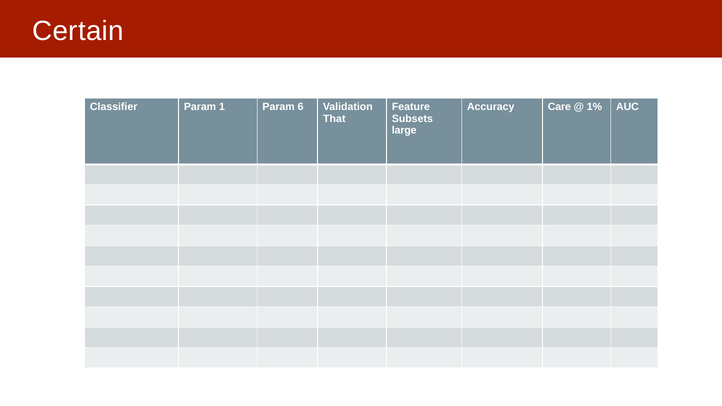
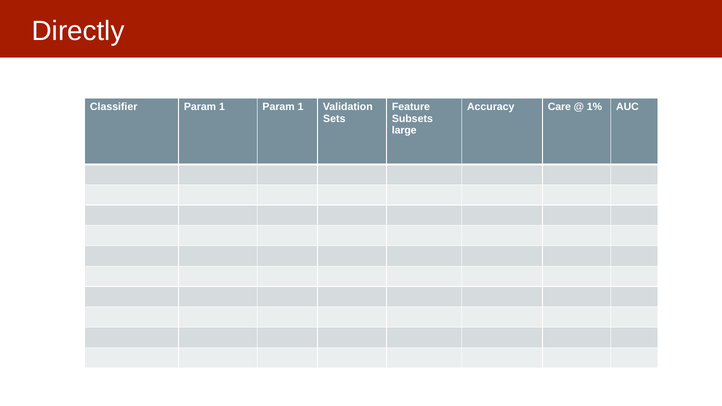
Certain: Certain -> Directly
1 Param 6: 6 -> 1
That: That -> Sets
